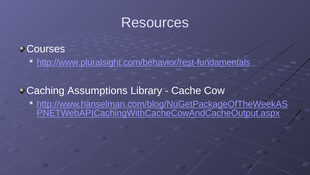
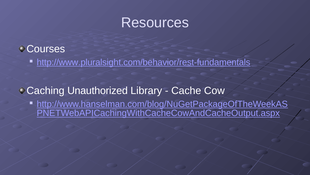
Assumptions: Assumptions -> Unauthorized
